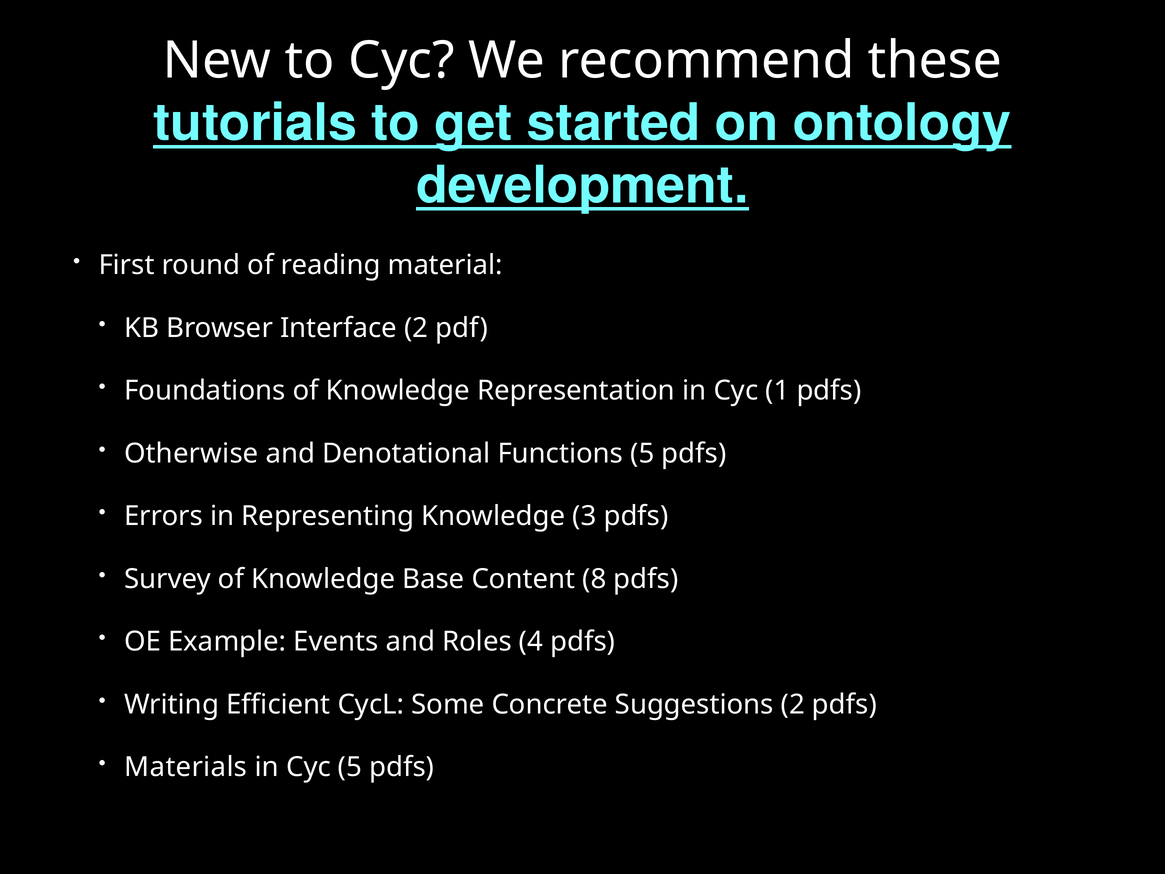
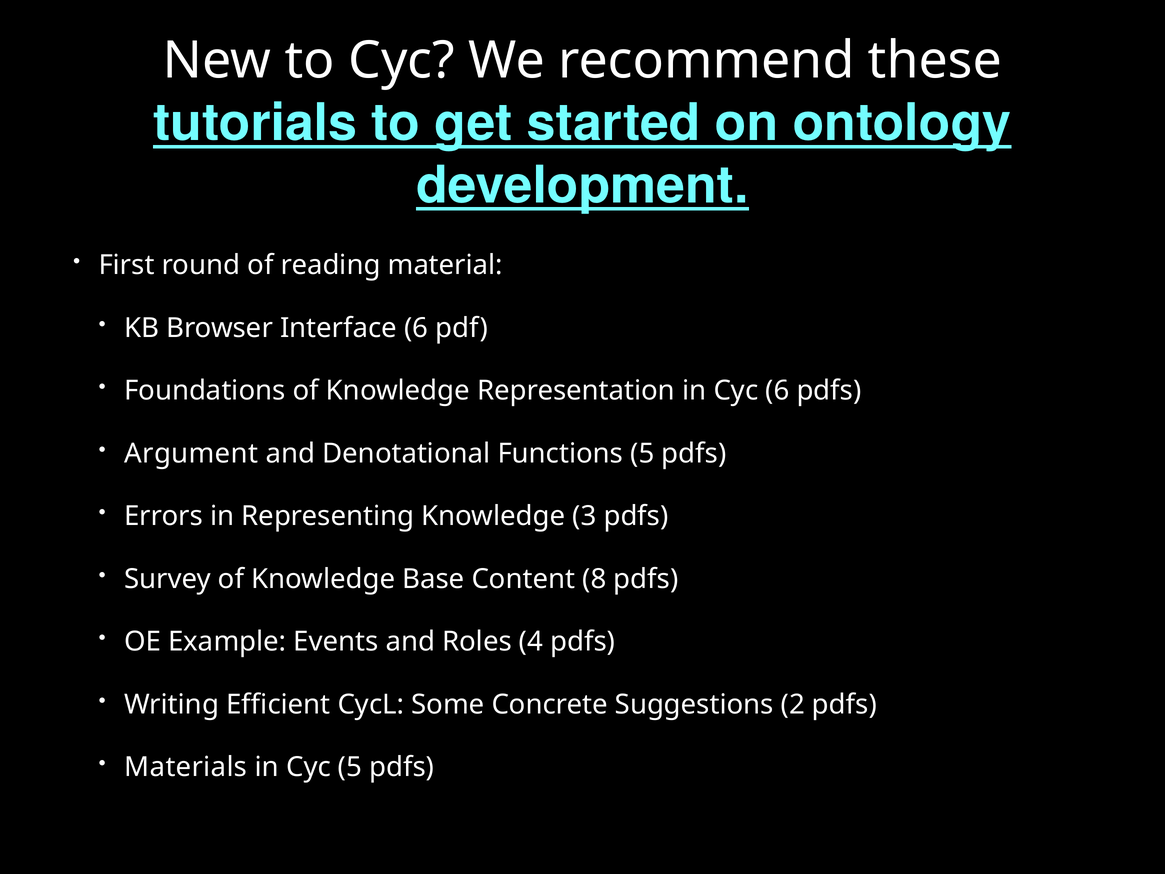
Interface 2: 2 -> 6
Cyc 1: 1 -> 6
Otherwise: Otherwise -> Argument
